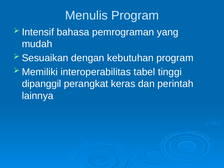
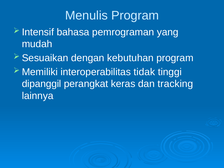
tabel: tabel -> tidak
perintah: perintah -> tracking
